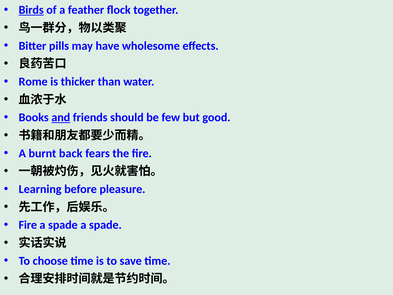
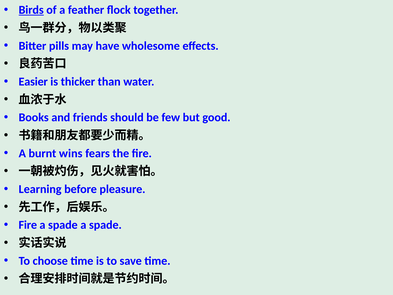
Rome: Rome -> Easier
and underline: present -> none
back: back -> wins
